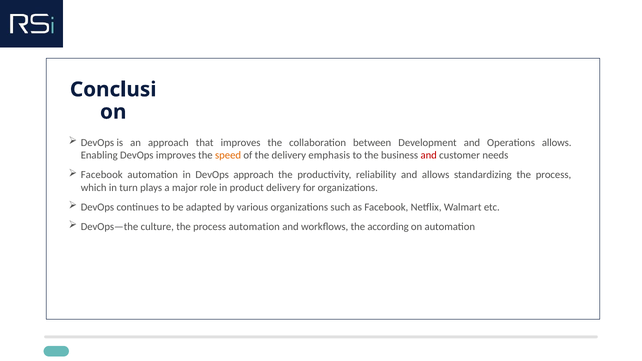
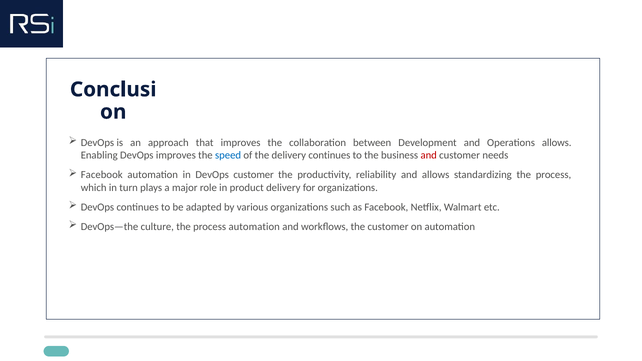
speed colour: orange -> blue
delivery emphasis: emphasis -> continues
DevOps approach: approach -> customer
the according: according -> customer
